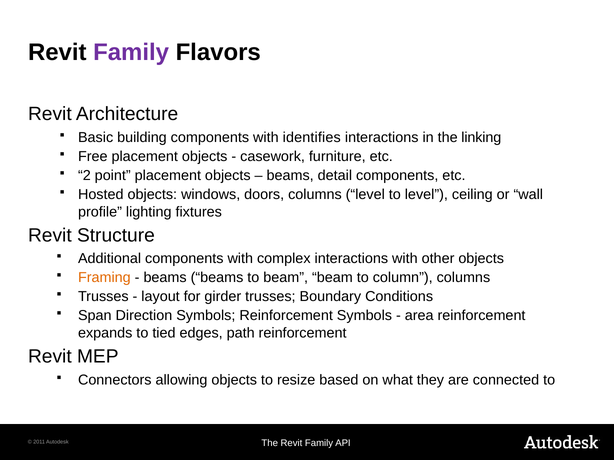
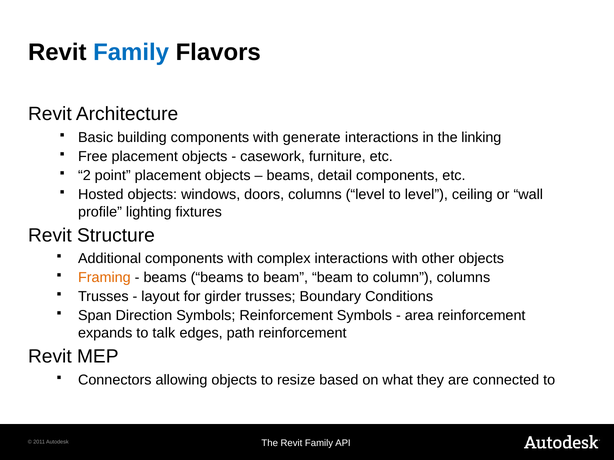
Family at (131, 52) colour: purple -> blue
identifies: identifies -> generate
tied: tied -> talk
